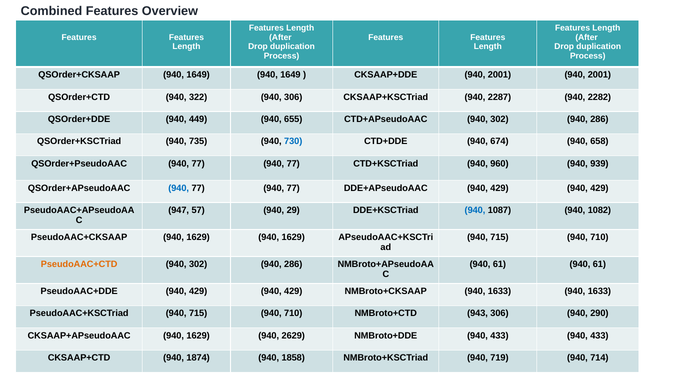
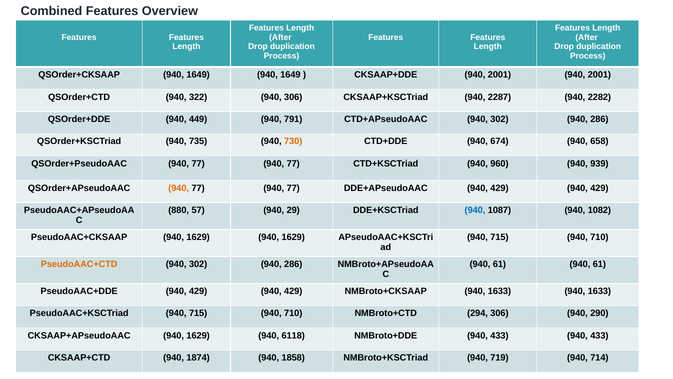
655: 655 -> 791
730 colour: blue -> orange
940 at (179, 188) colour: blue -> orange
947: 947 -> 880
943: 943 -> 294
2629: 2629 -> 6118
